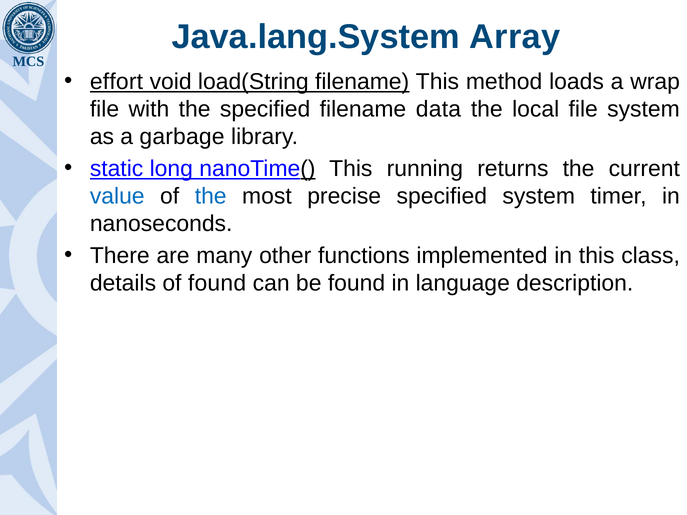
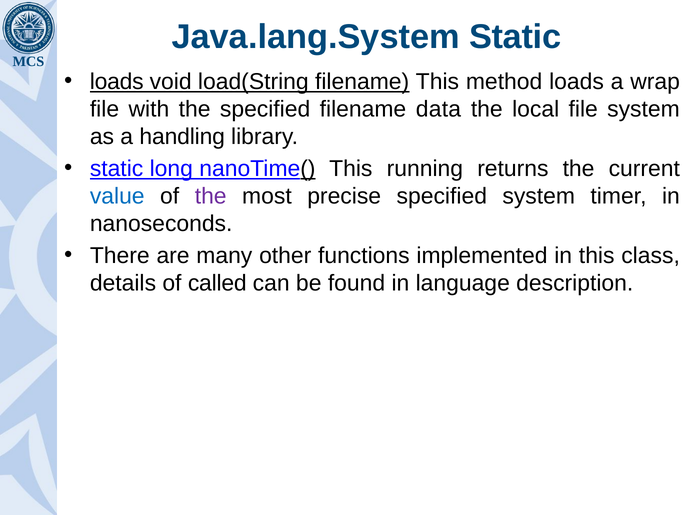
Java.lang.System Array: Array -> Static
effort at (116, 82): effort -> loads
garbage: garbage -> handling
the at (211, 196) colour: blue -> purple
of found: found -> called
